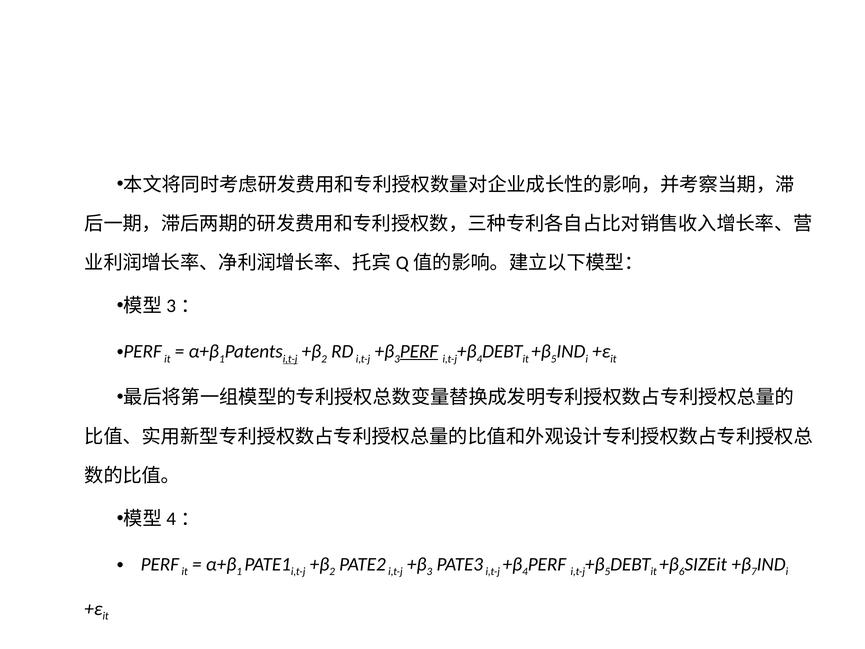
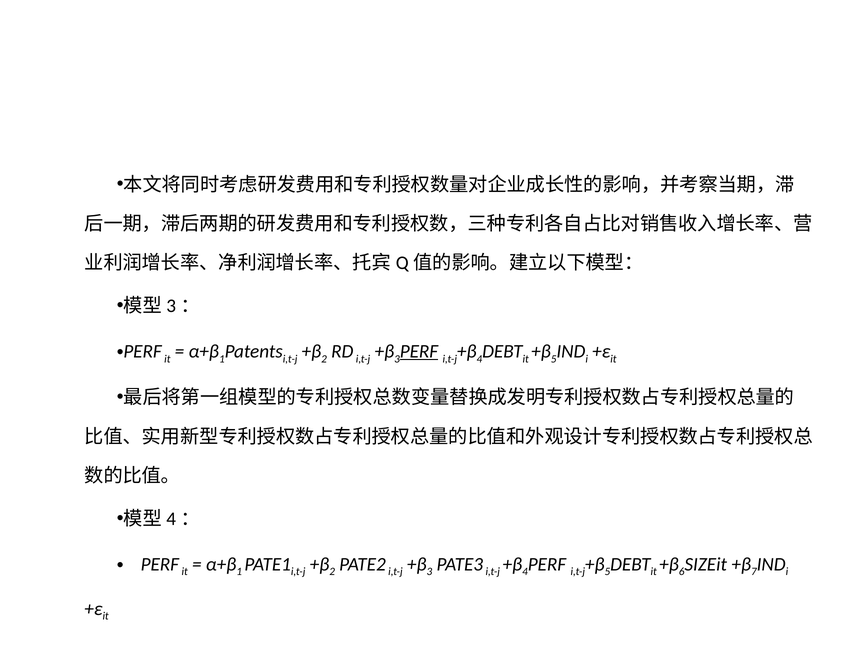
i,t-j at (290, 359) underline: present -> none
